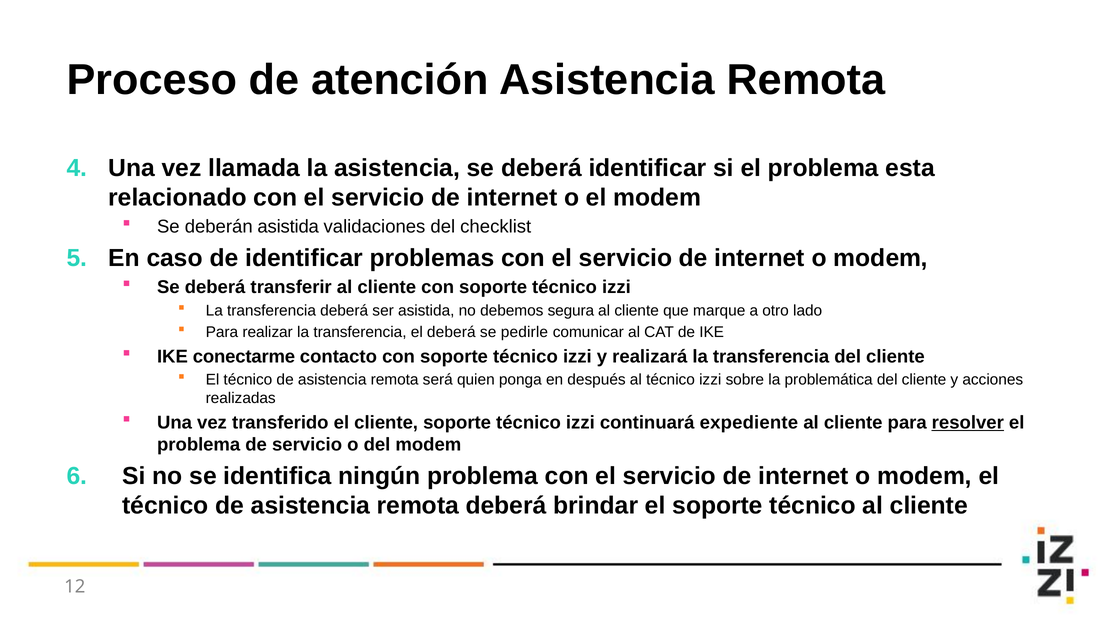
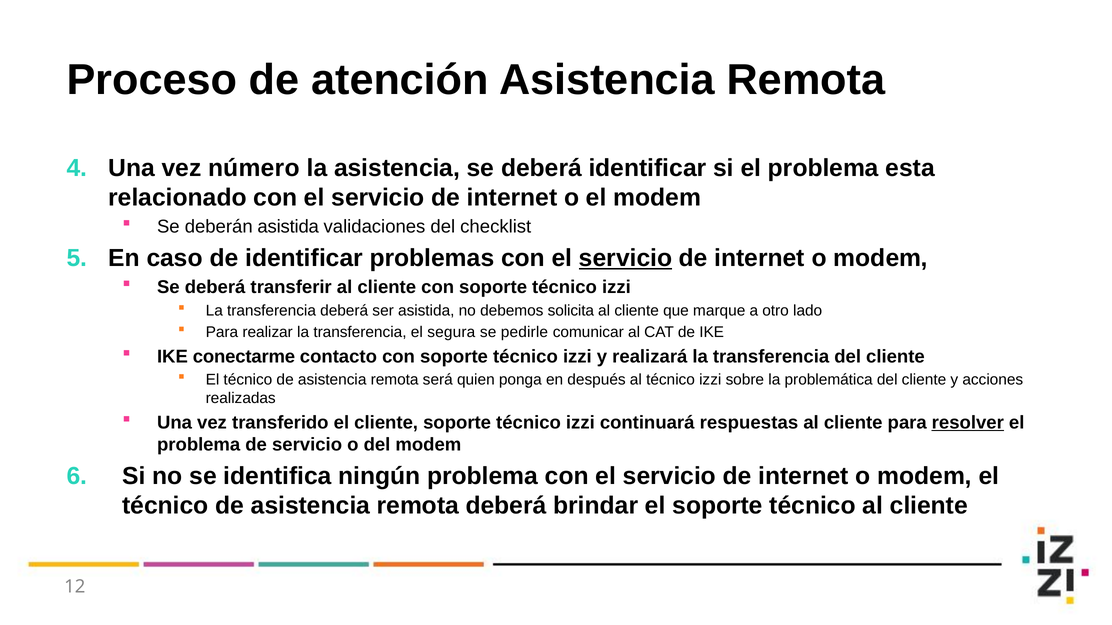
llamada: llamada -> número
servicio at (626, 258) underline: none -> present
segura: segura -> solicita
el deberá: deberá -> segura
expediente: expediente -> respuestas
